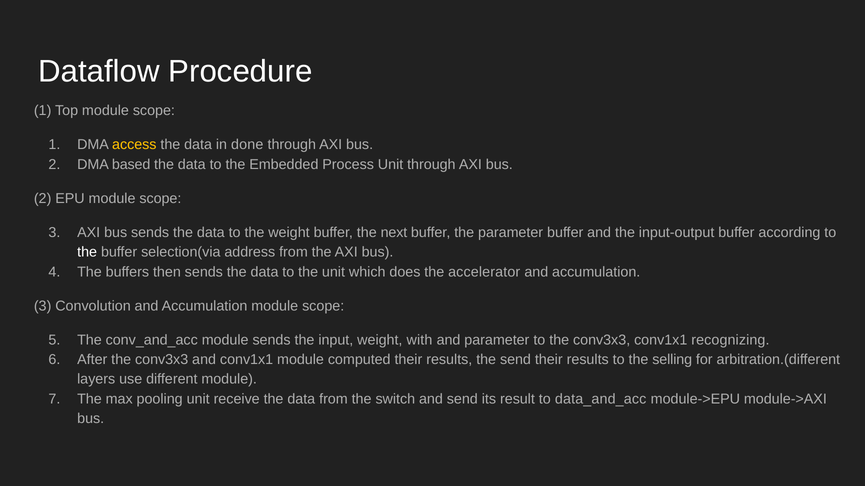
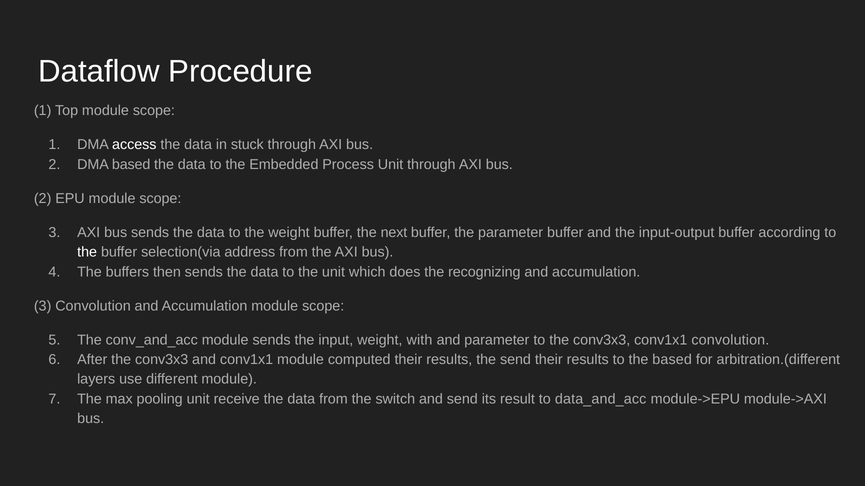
access colour: yellow -> white
done: done -> stuck
accelerator: accelerator -> recognizing
conv1x1 recognizing: recognizing -> convolution
the selling: selling -> based
